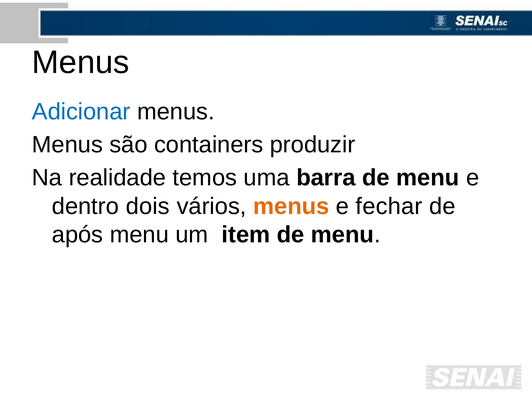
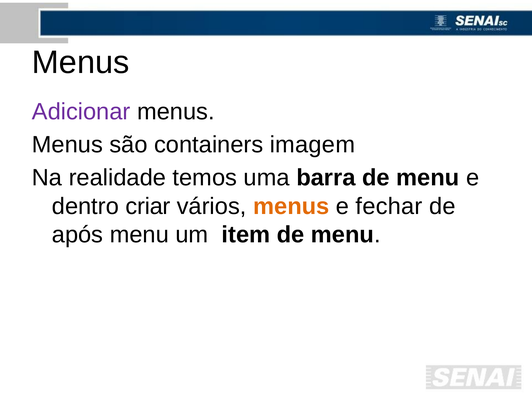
Adicionar colour: blue -> purple
produzir: produzir -> imagem
dois: dois -> criar
